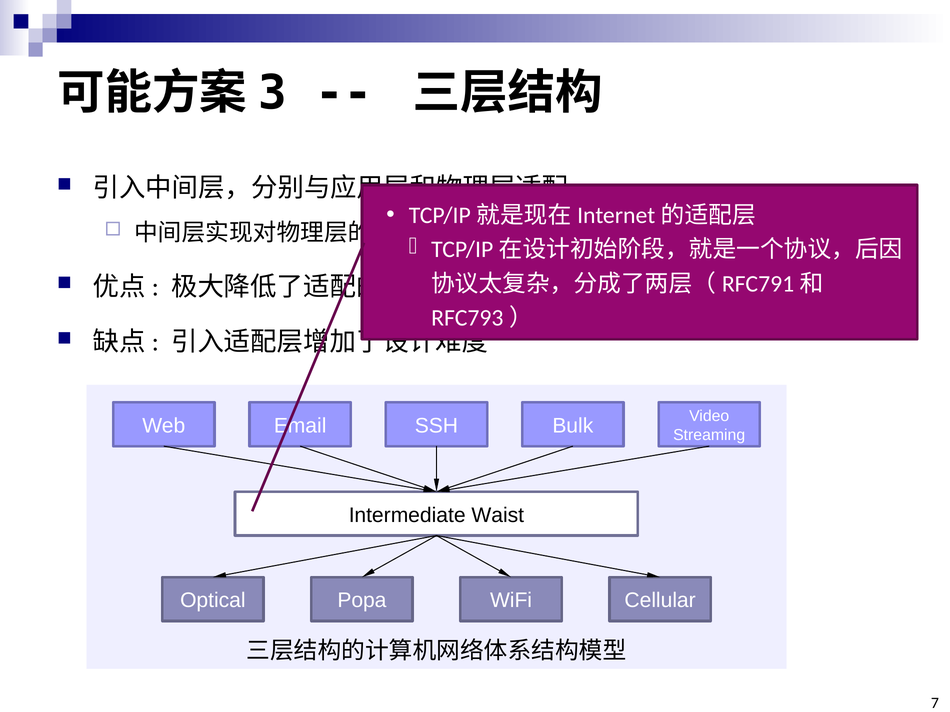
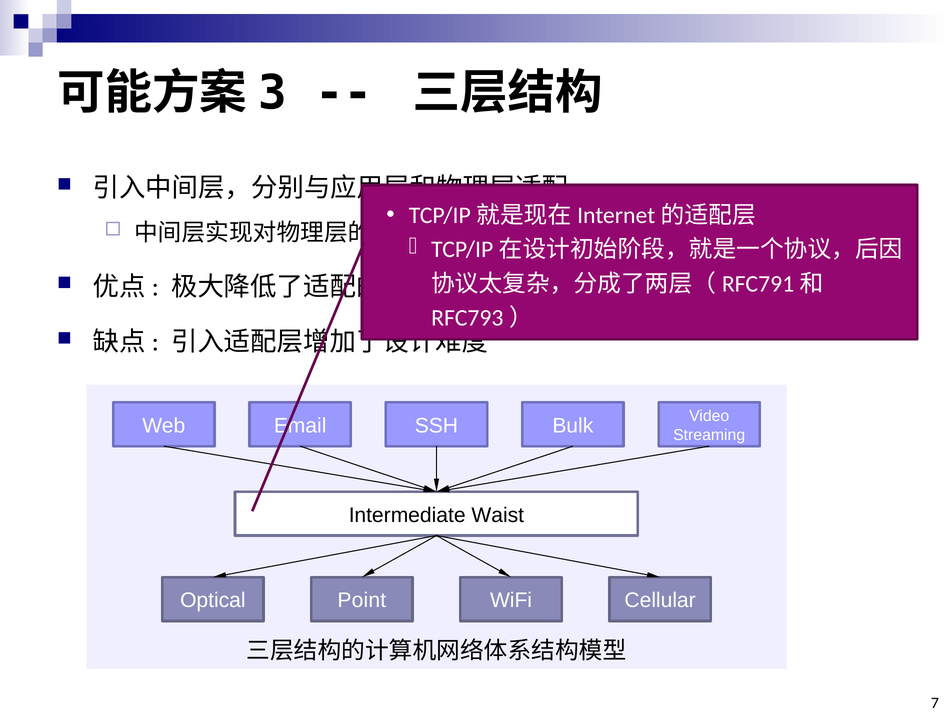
Popa: Popa -> Point
